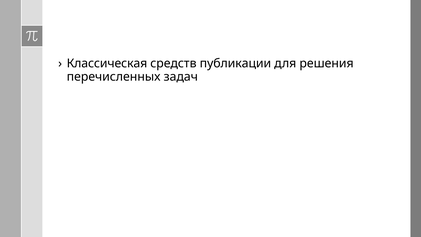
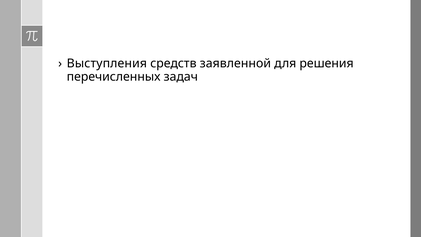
Классическая: Классическая -> Выступления
публикации: публикации -> заявленной
